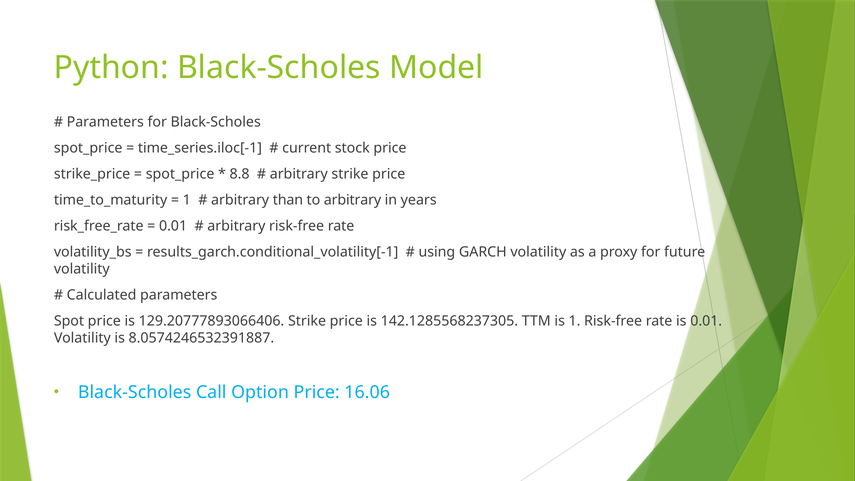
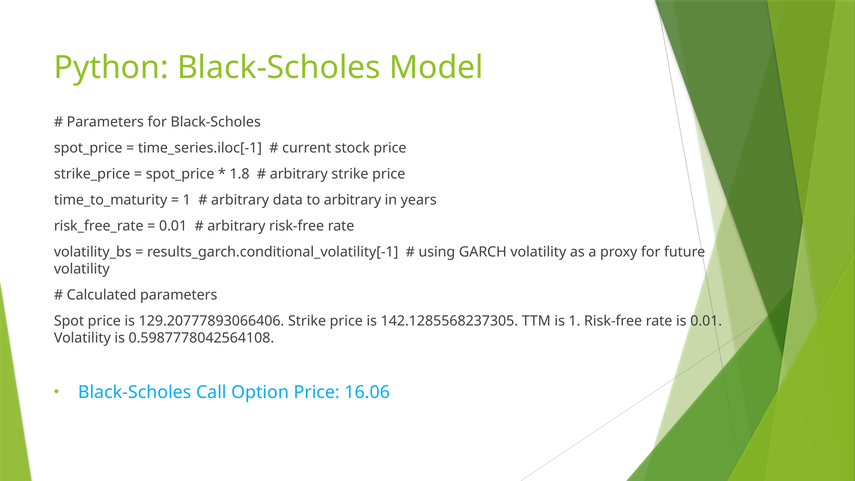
8.8: 8.8 -> 1.8
than: than -> data
8.0574246532391887: 8.0574246532391887 -> 0.5987778042564108
